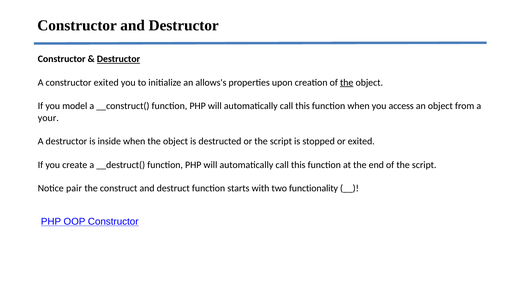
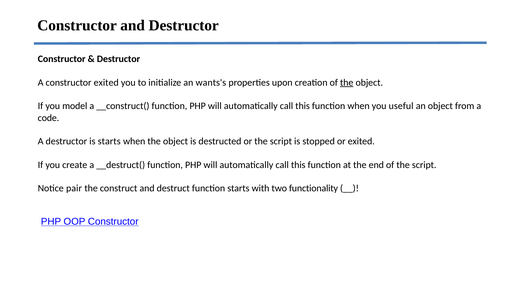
Destructor at (118, 59) underline: present -> none
allows's: allows's -> wants's
access: access -> useful
your: your -> code
is inside: inside -> starts
